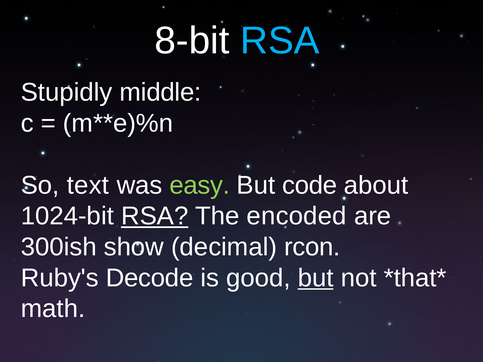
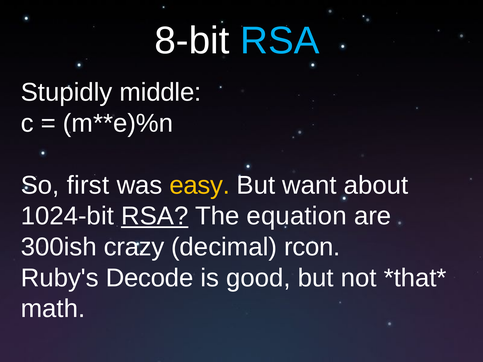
text: text -> first
easy colour: light green -> yellow
code: code -> want
encoded: encoded -> equation
show: show -> crazy
but at (316, 278) underline: present -> none
